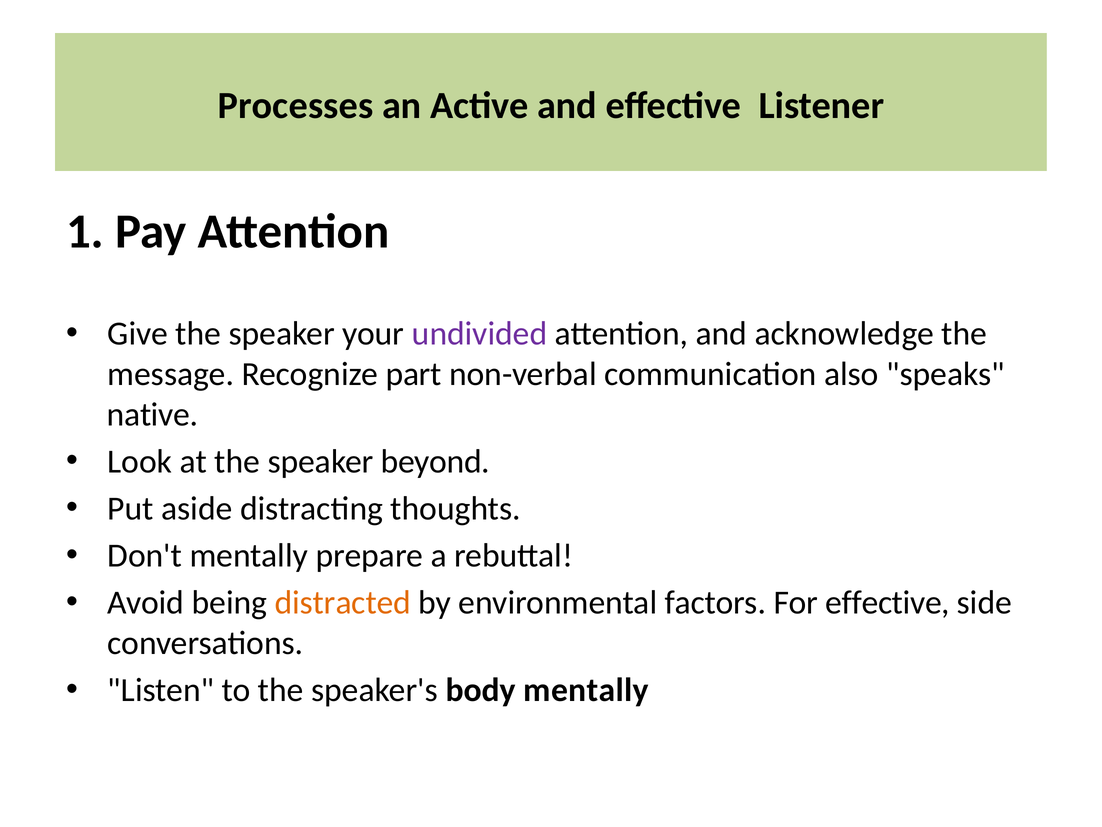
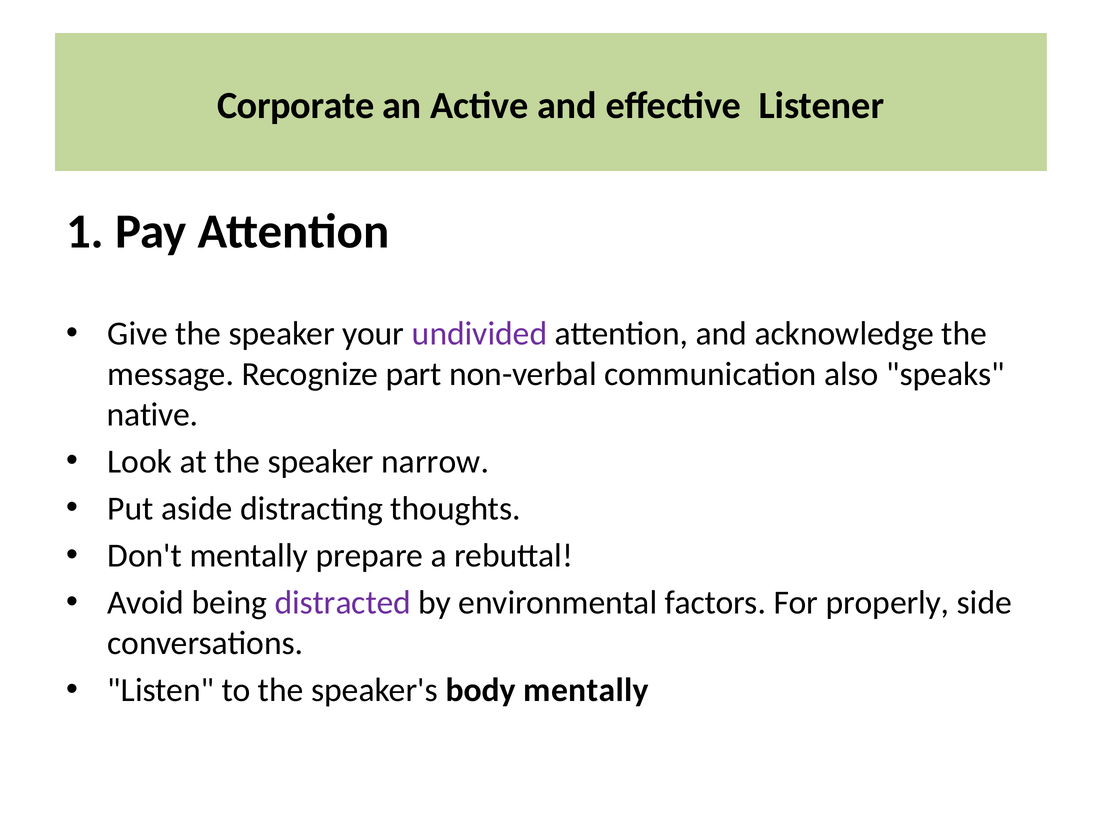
Processes: Processes -> Corporate
beyond: beyond -> narrow
distracted colour: orange -> purple
For effective: effective -> properly
